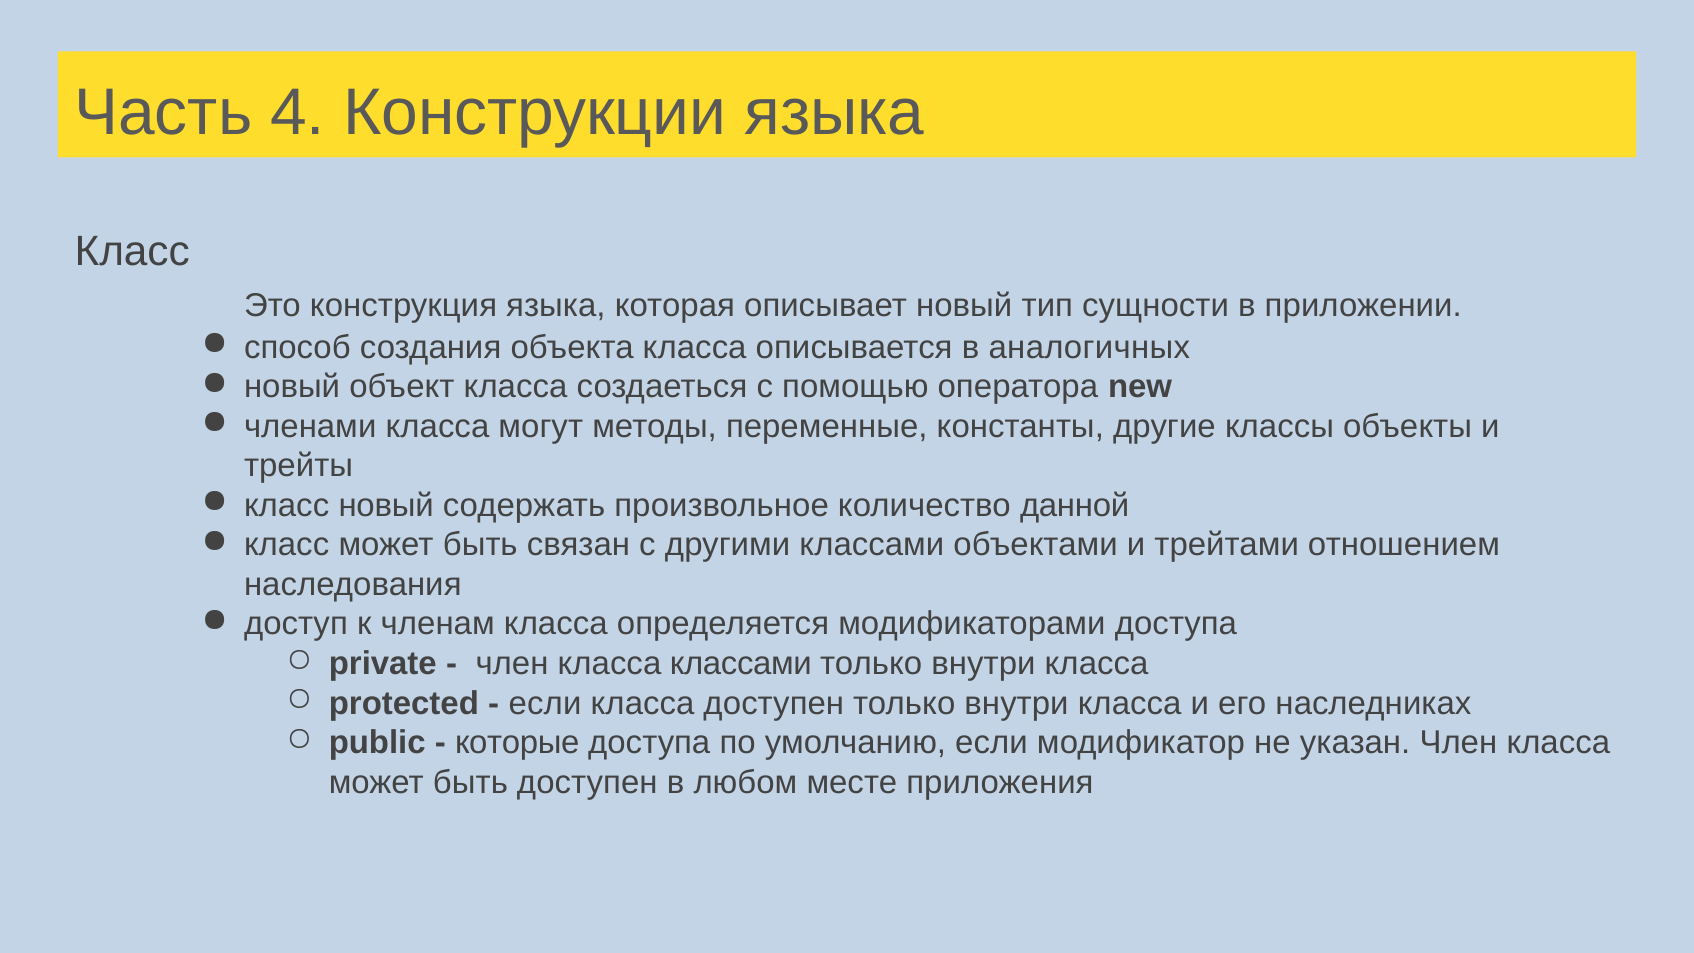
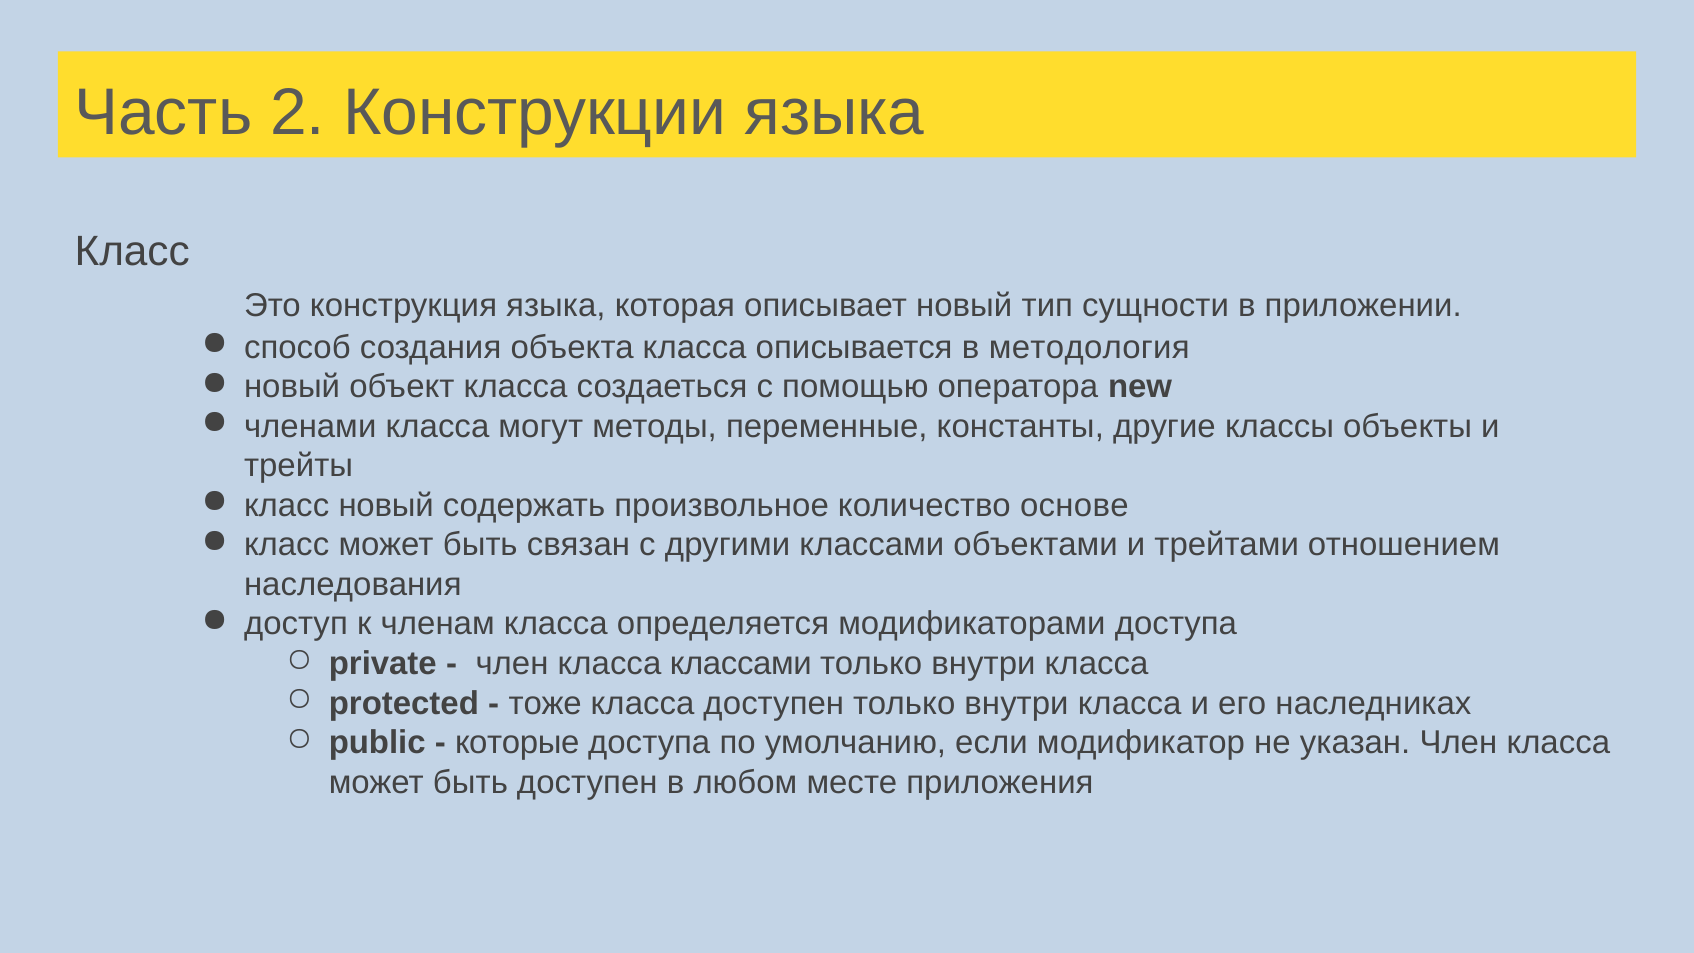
4: 4 -> 2
аналогичных: аналогичных -> методология
данной: данной -> основе
если at (545, 703): если -> тоже
